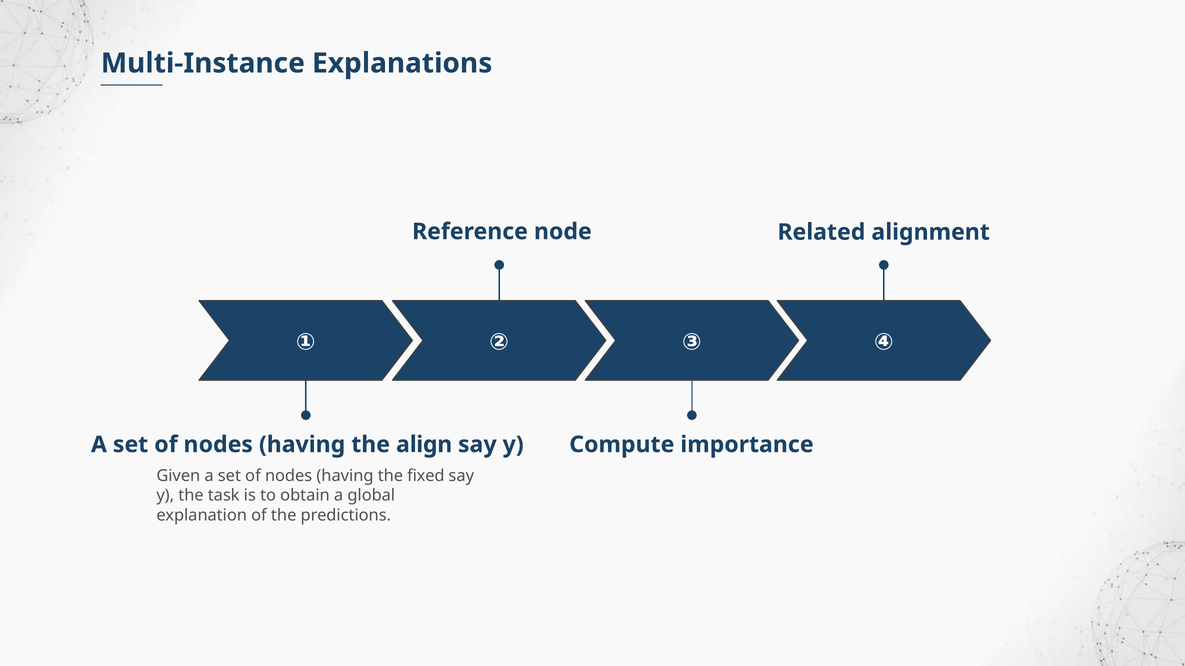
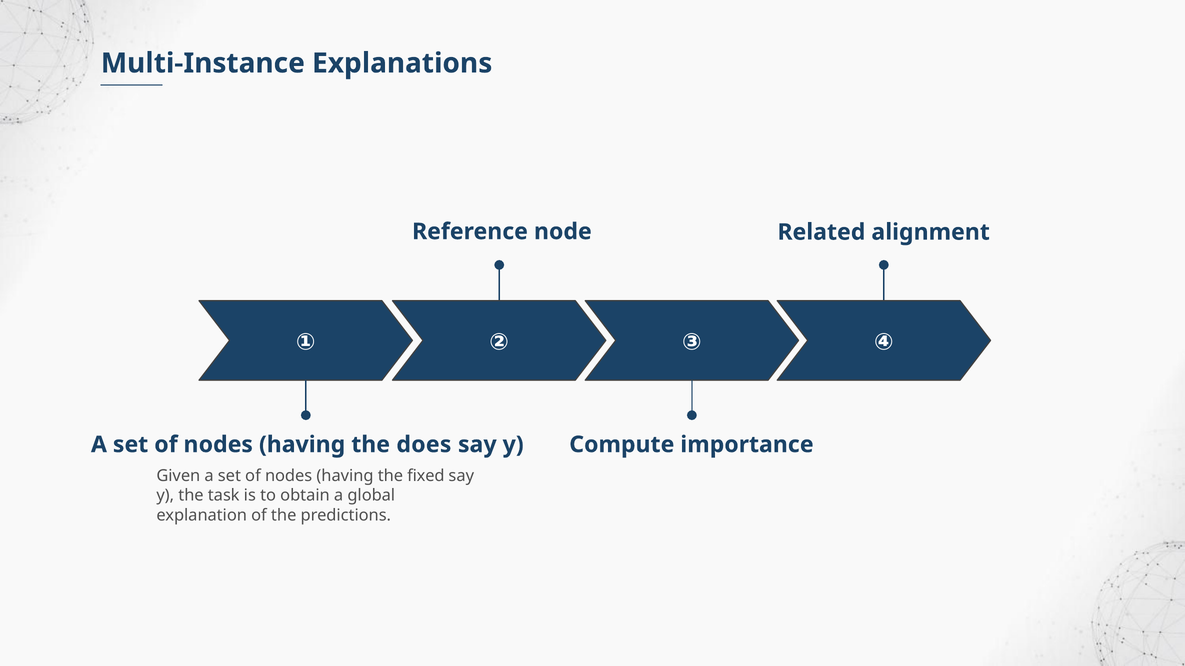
align: align -> does
